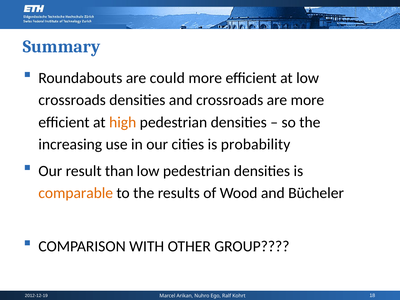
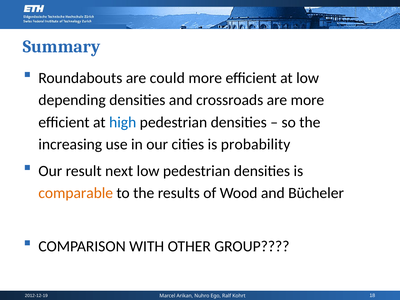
crossroads at (72, 100): crossroads -> depending
high colour: orange -> blue
than: than -> next
